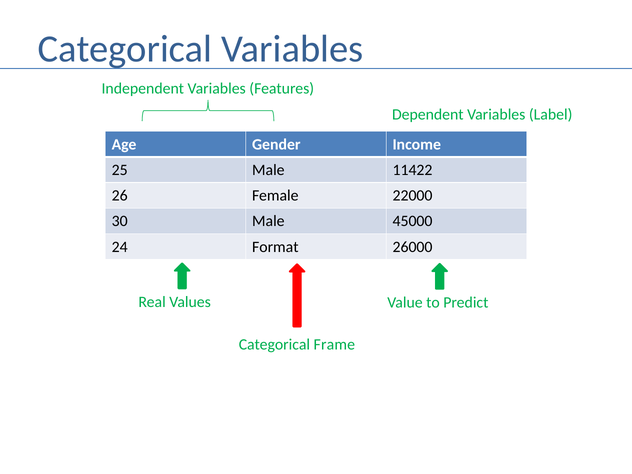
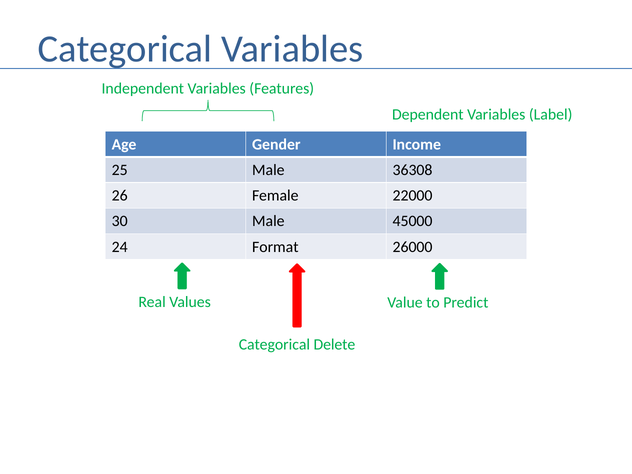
11422: 11422 -> 36308
Frame: Frame -> Delete
